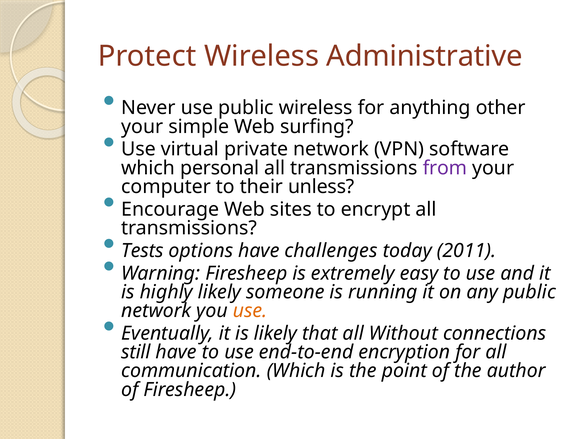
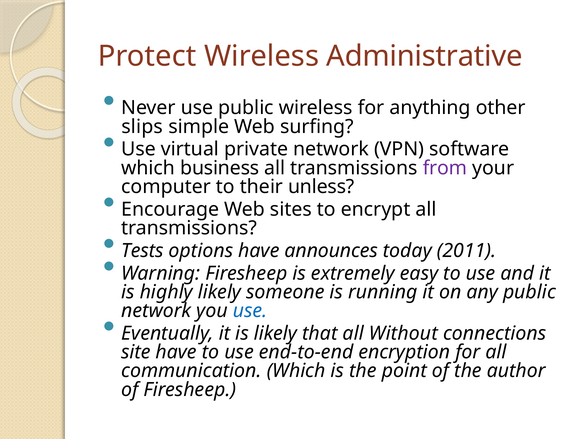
your at (142, 127): your -> slips
personal: personal -> business
challenges: challenges -> announces
use at (250, 311) colour: orange -> blue
still: still -> site
